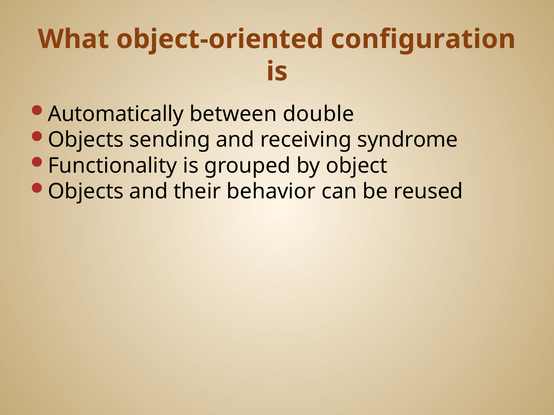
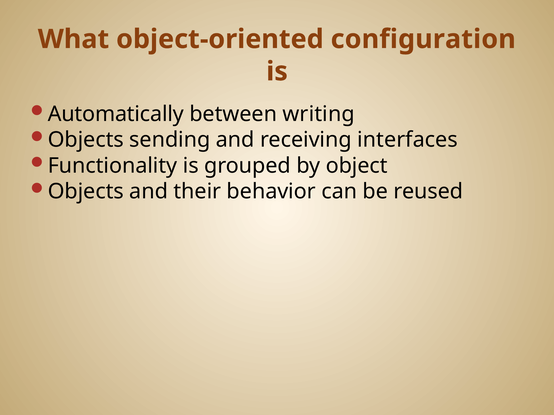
double: double -> writing
syndrome: syndrome -> interfaces
